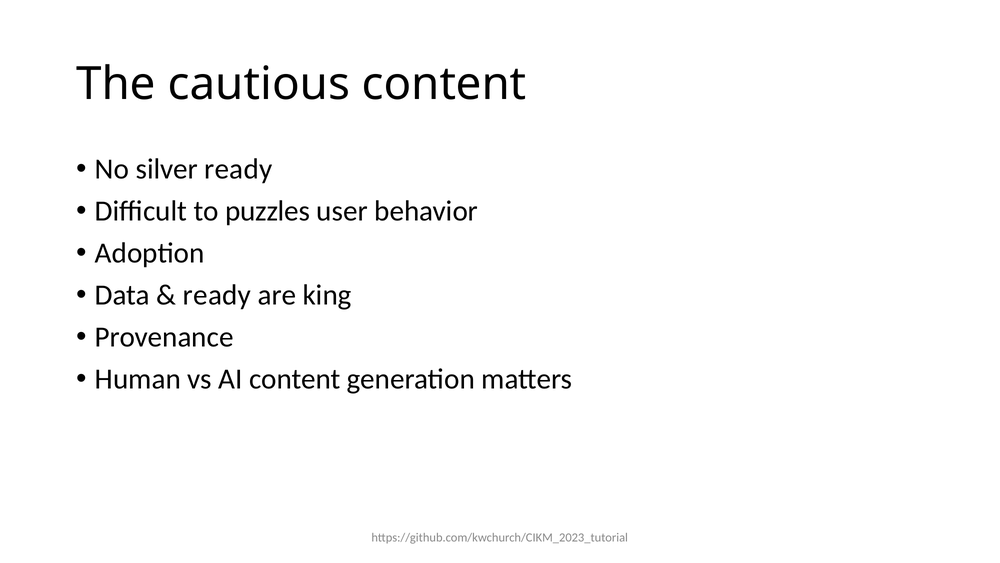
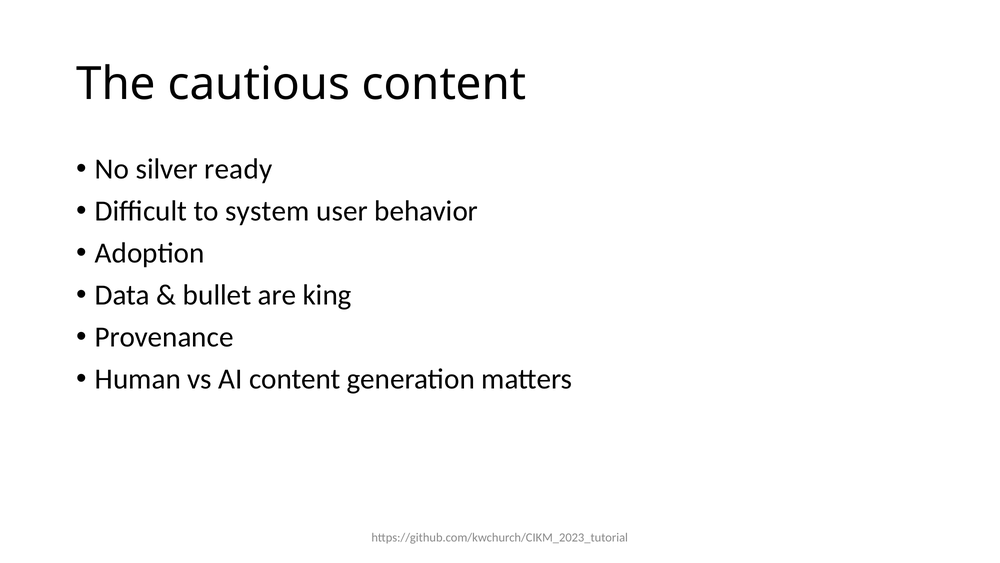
puzzles: puzzles -> system
ready at (217, 295): ready -> bullet
